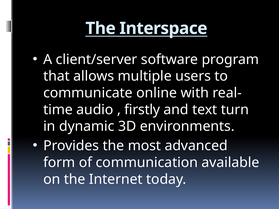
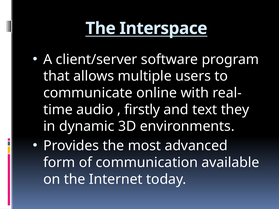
turn: turn -> they
